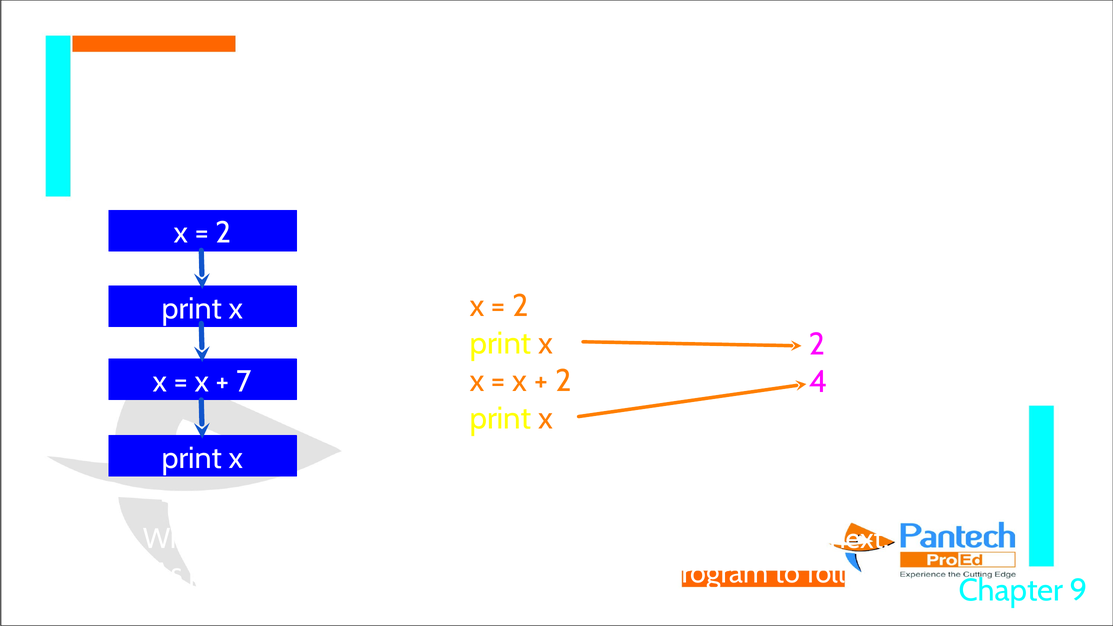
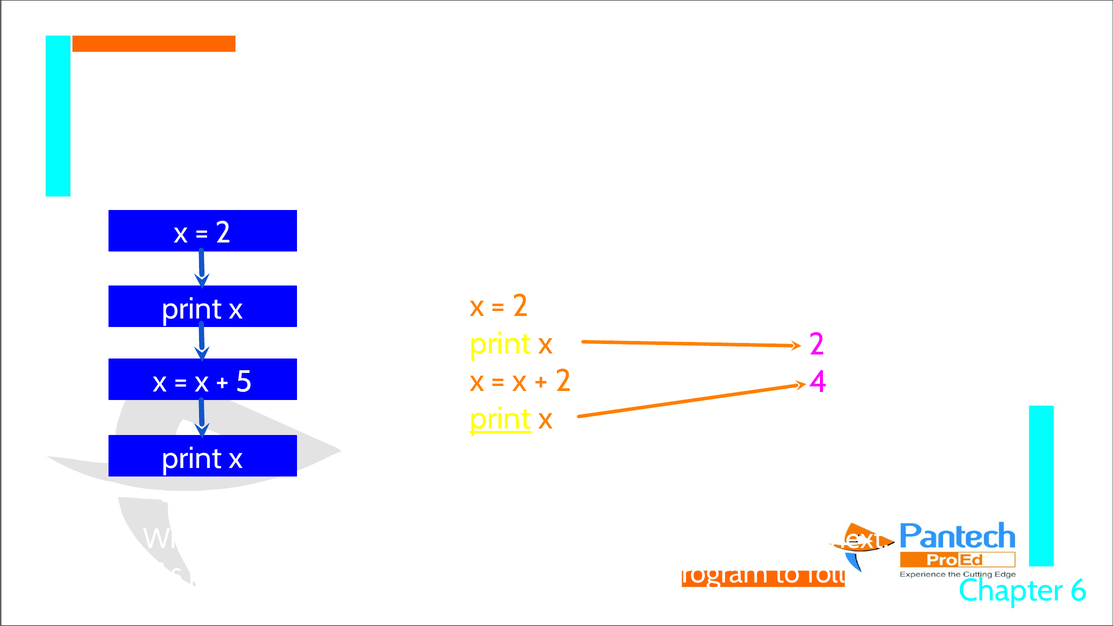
7: 7 -> 5
print at (500, 418) underline: none -> present
9: 9 -> 6
